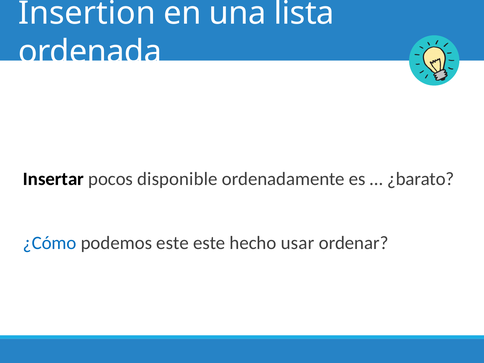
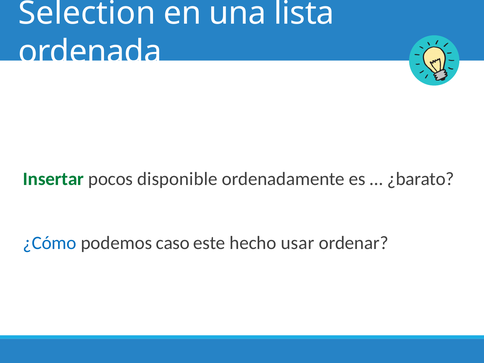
Insertion: Insertion -> Selection
Insertar colour: black -> green
podemos este: este -> caso
